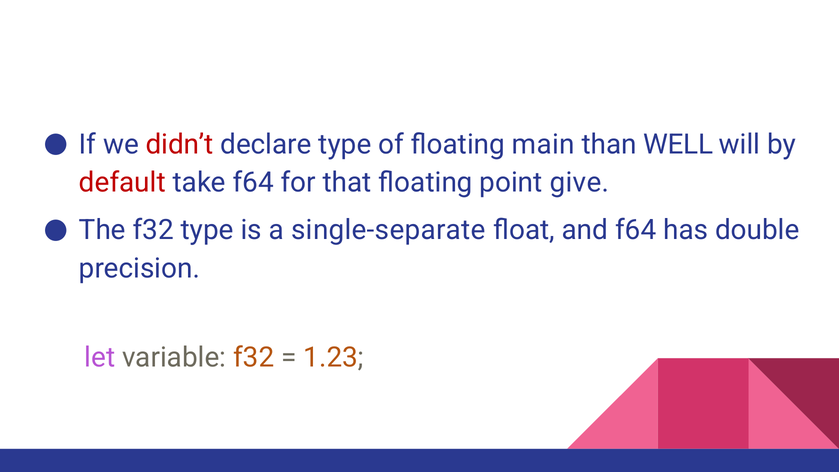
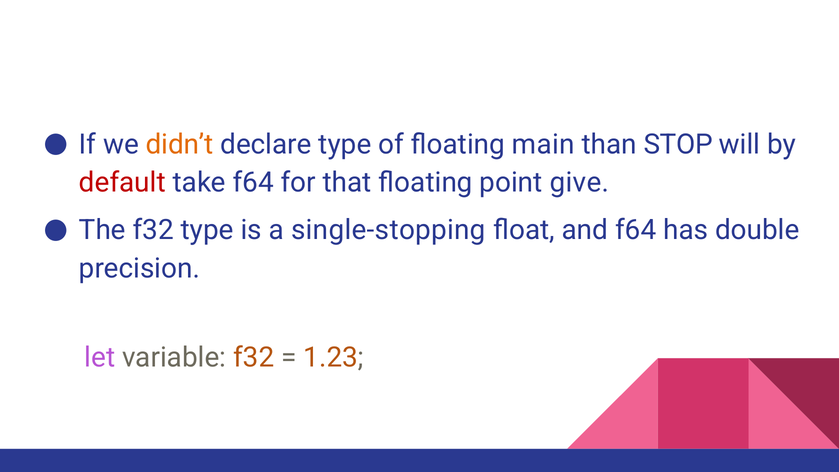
didn’t colour: red -> orange
WELL: WELL -> STOP
single-separate: single-separate -> single-stopping
